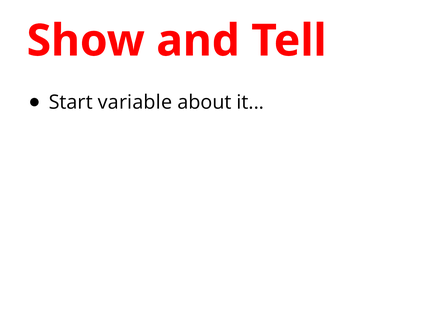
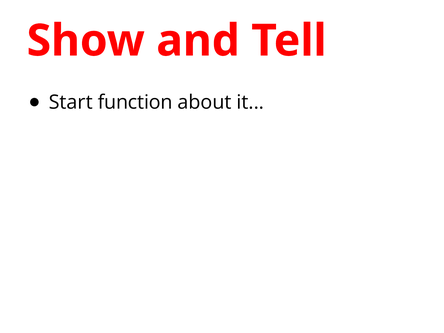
variable: variable -> function
